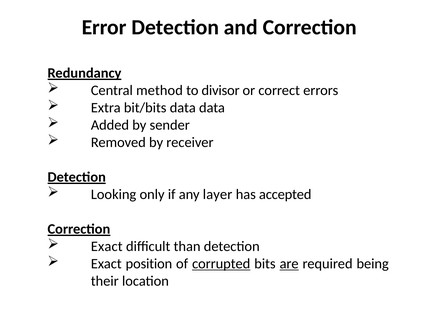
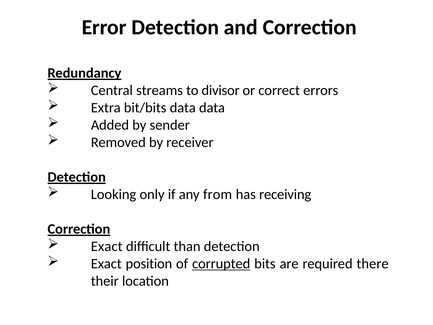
method: method -> streams
layer: layer -> from
accepted: accepted -> receiving
are underline: present -> none
being: being -> there
